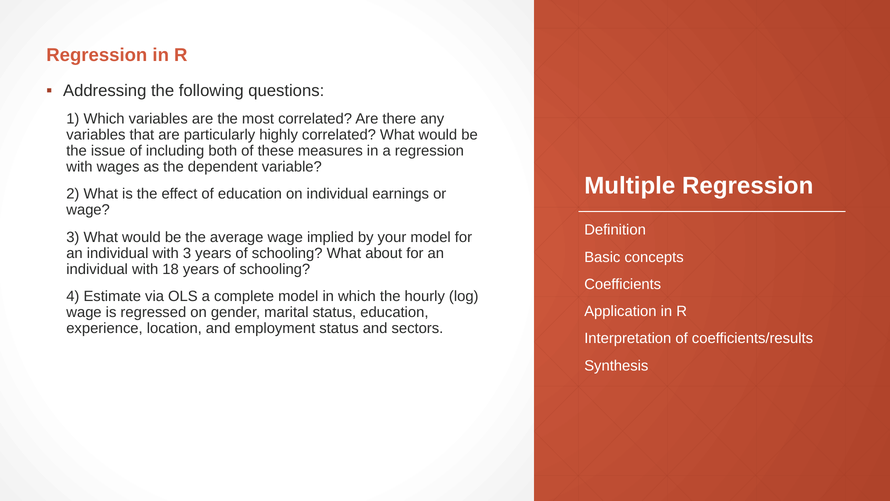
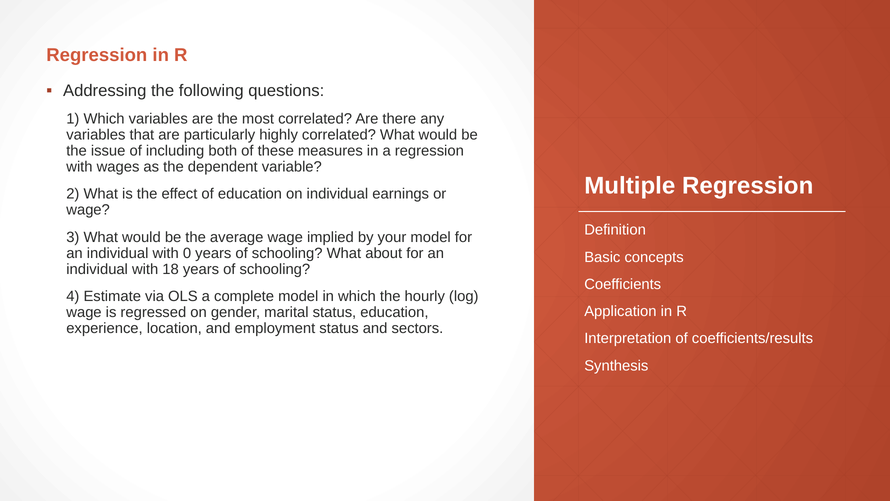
with 3: 3 -> 0
